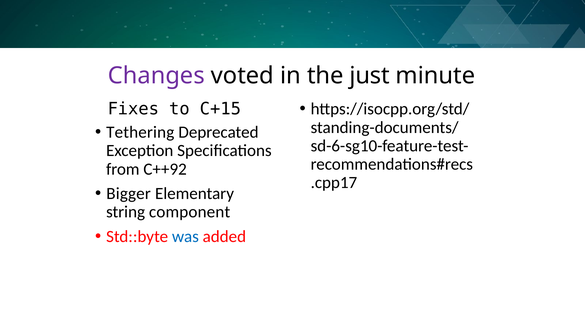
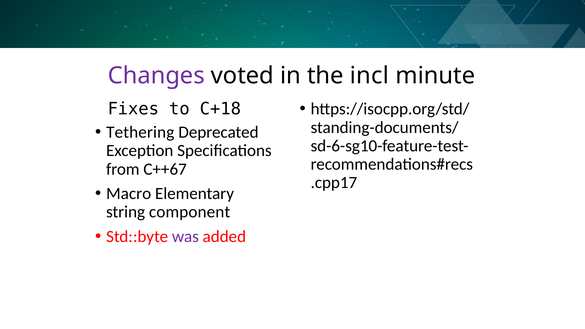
just: just -> incl
C+15: C+15 -> C+18
C++92: C++92 -> C++67
Bigger: Bigger -> Macro
was colour: blue -> purple
